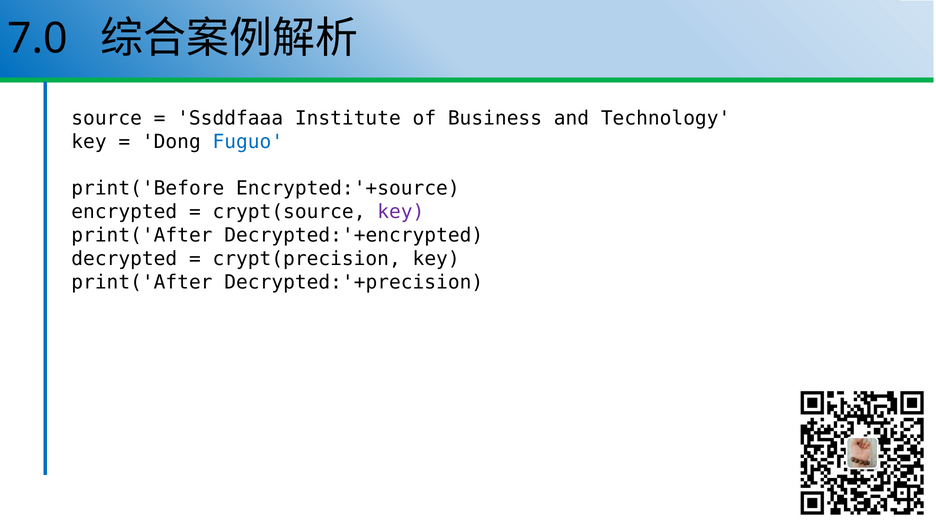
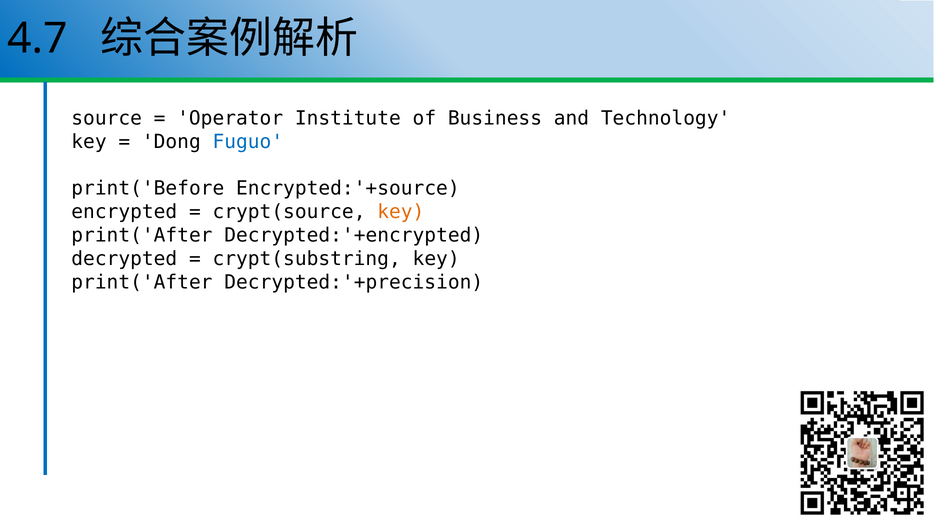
7.0: 7.0 -> 4.7
Ssddfaaa: Ssddfaaa -> Operator
key at (401, 212) colour: purple -> orange
crypt(precision: crypt(precision -> crypt(substring
